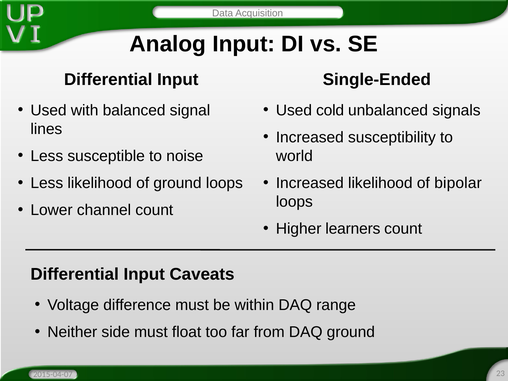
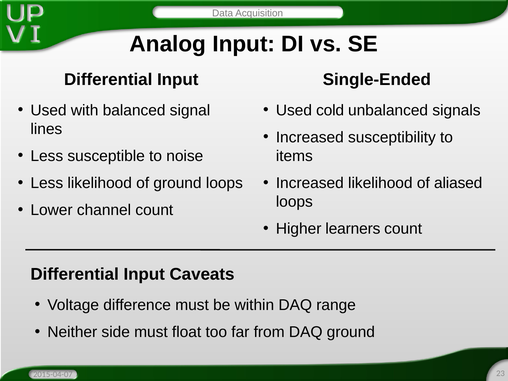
world: world -> items
bipolar: bipolar -> aliased
